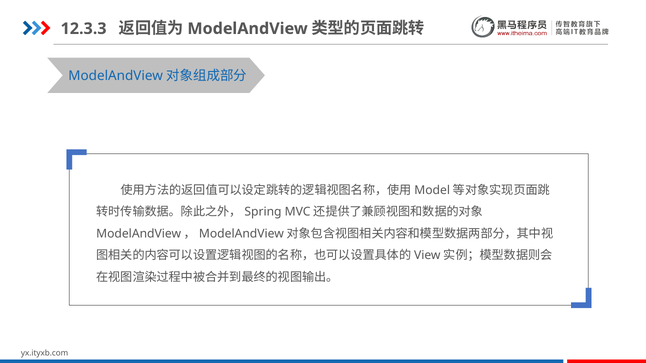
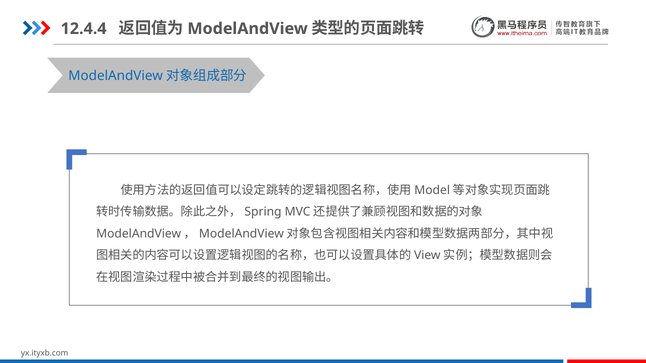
12.3.3: 12.3.3 -> 12.4.4
